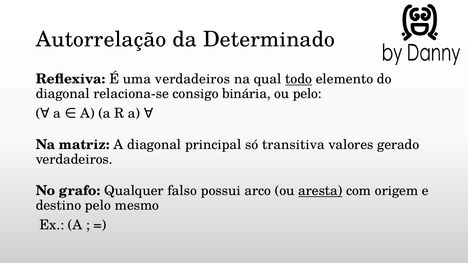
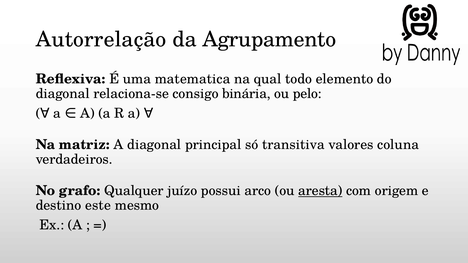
Determinado: Determinado -> Agrupamento
uma verdadeiros: verdadeiros -> matematica
todo underline: present -> none
gerado: gerado -> coluna
falso: falso -> juízo
destino pelo: pelo -> este
